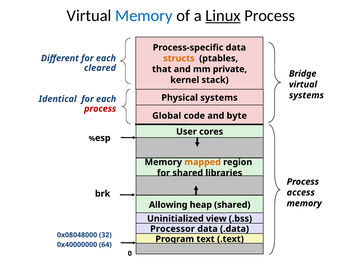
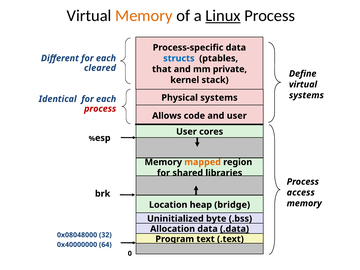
Memory at (144, 16) colour: blue -> orange
structs colour: orange -> blue
Bridge: Bridge -> Define
Global: Global -> Allows
and byte: byte -> user
Allowing: Allowing -> Location
heap shared: shared -> bridge
view: view -> byte
Processor: Processor -> Allocation
.data underline: none -> present
